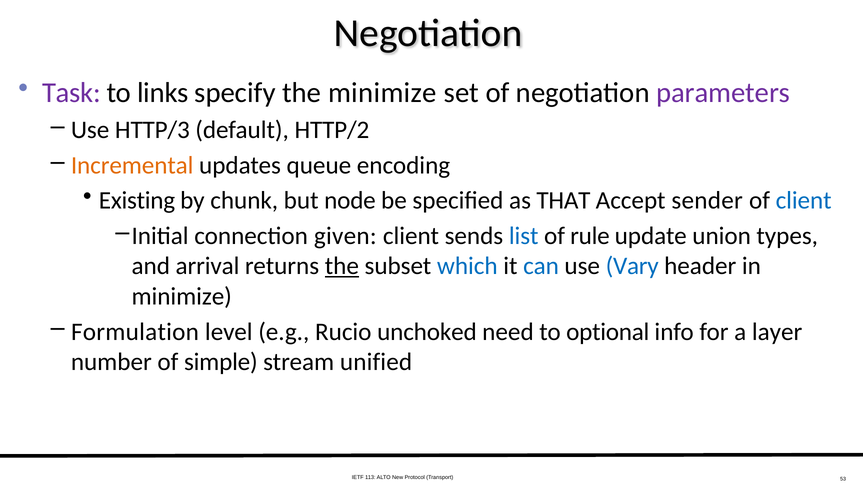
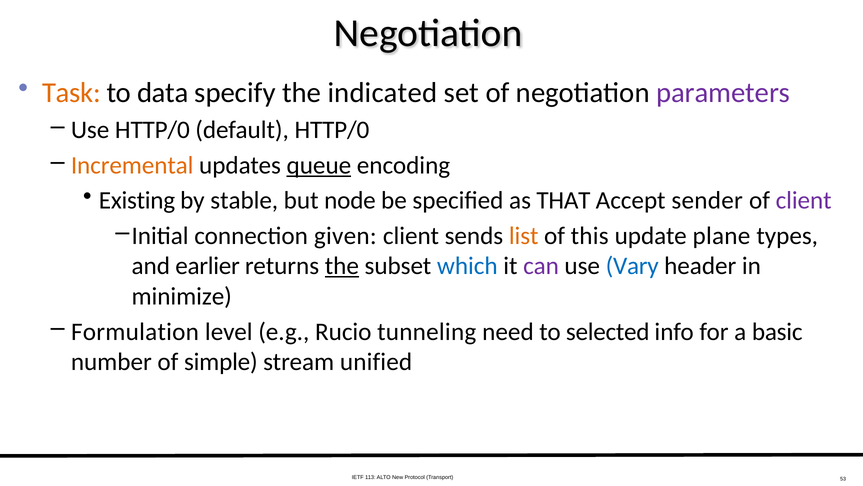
Task colour: purple -> orange
links: links -> data
the minimize: minimize -> indicated
Use HTTP/3: HTTP/3 -> HTTP/0
default HTTP/2: HTTP/2 -> HTTP/0
queue underline: none -> present
chunk: chunk -> stable
client at (804, 200) colour: blue -> purple
list colour: blue -> orange
rule: rule -> this
union: union -> plane
arrival: arrival -> earlier
can colour: blue -> purple
unchoked: unchoked -> tunneling
optional: optional -> selected
layer: layer -> basic
